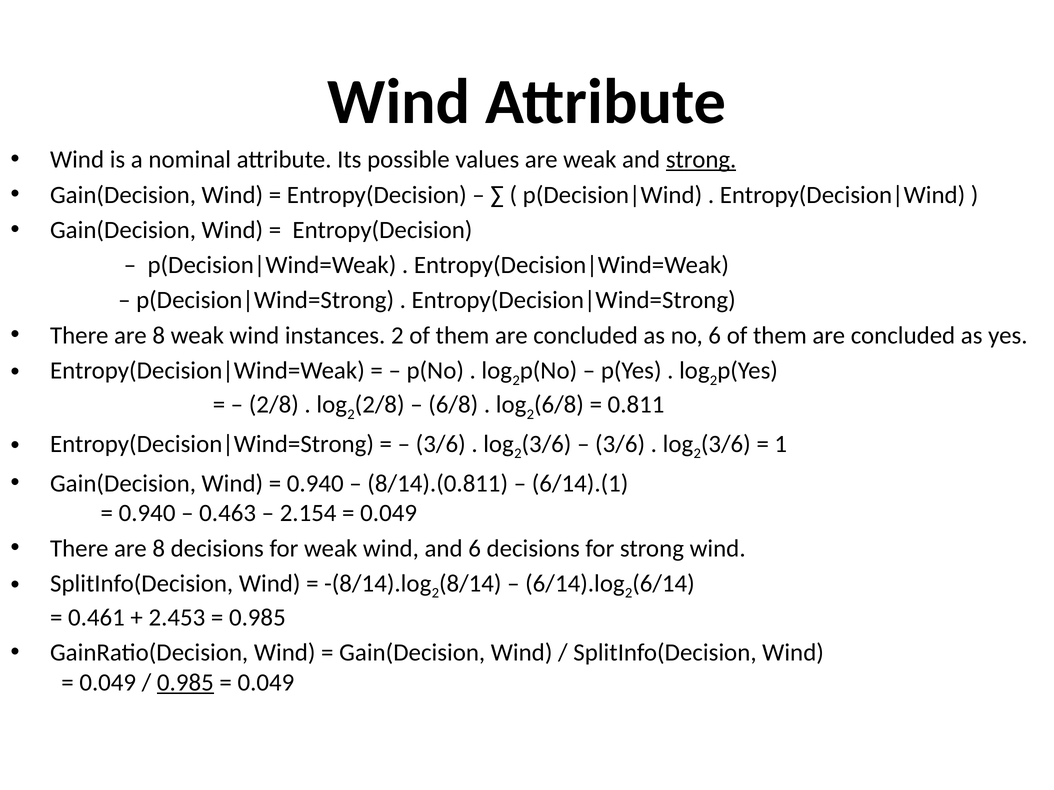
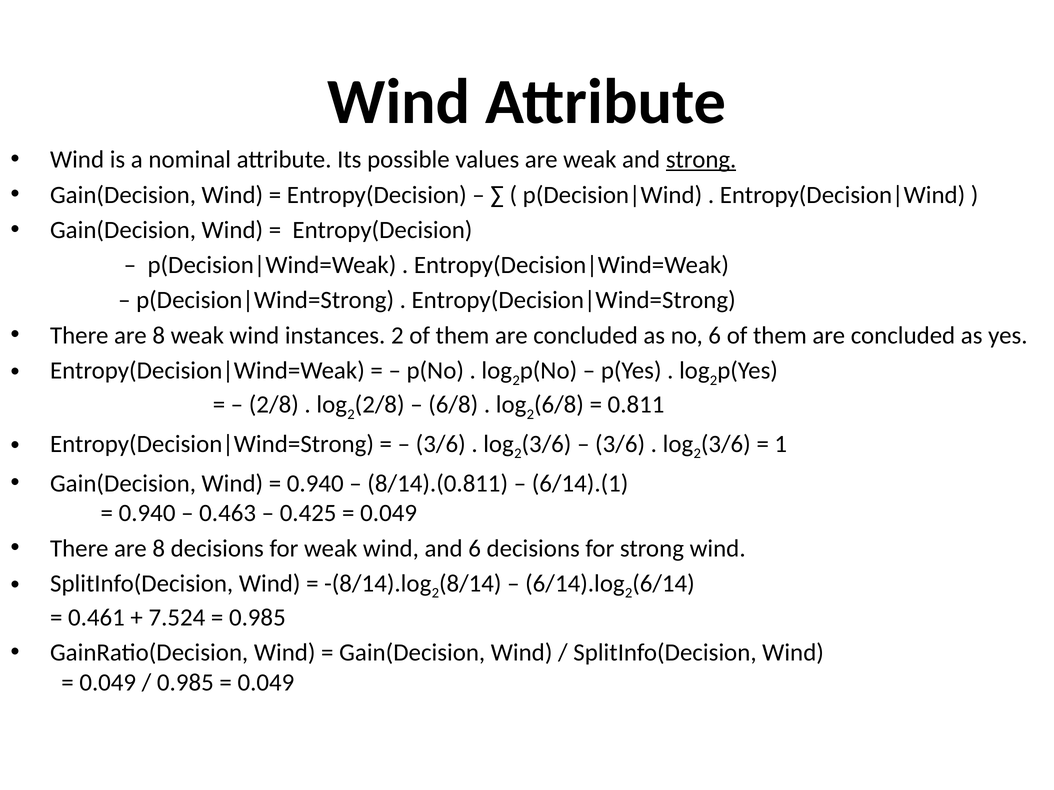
2.154: 2.154 -> 0.425
2.453: 2.453 -> 7.524
0.985 at (185, 683) underline: present -> none
